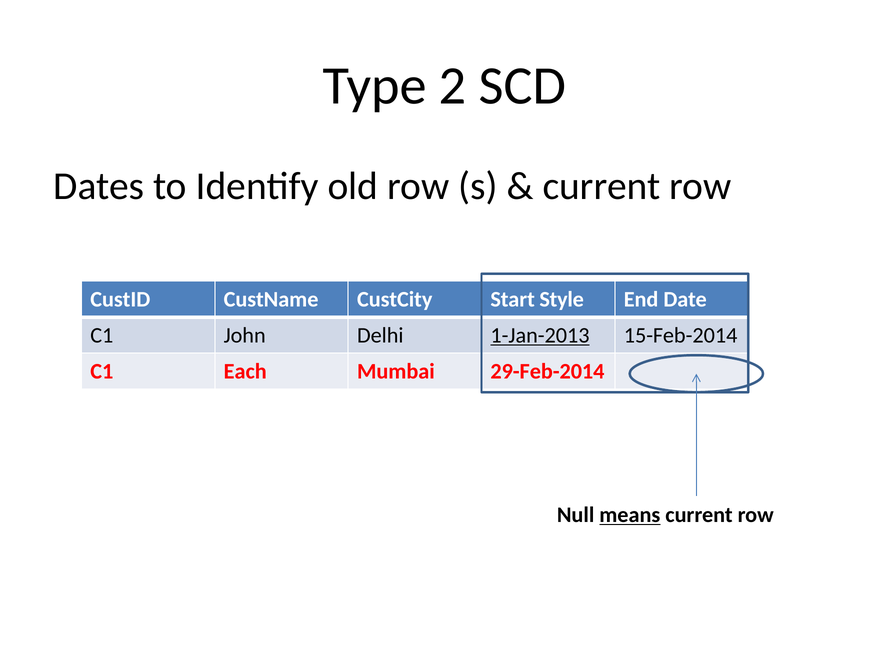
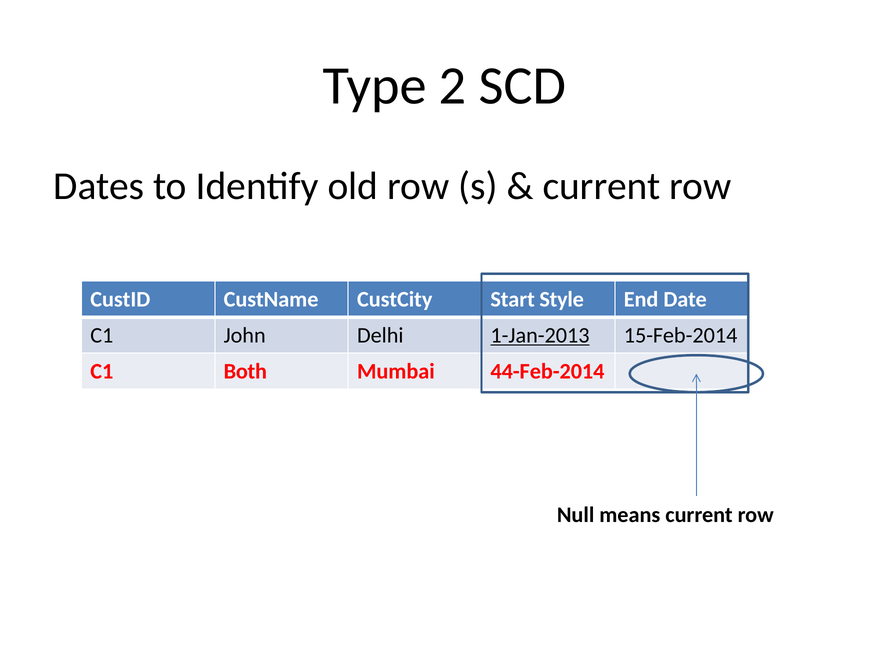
Each: Each -> Both
29-Feb-2014: 29-Feb-2014 -> 44-Feb-2014
means underline: present -> none
